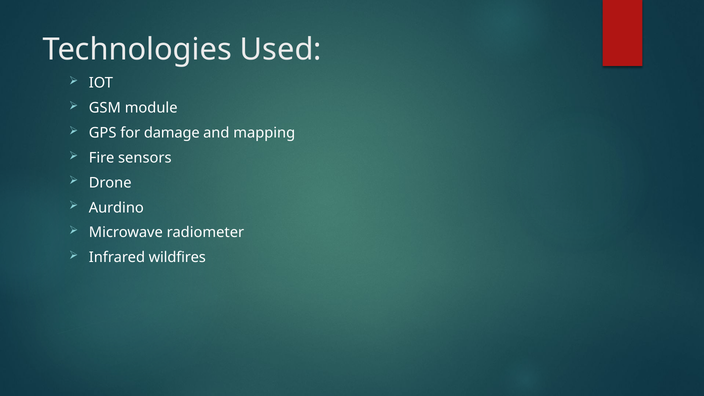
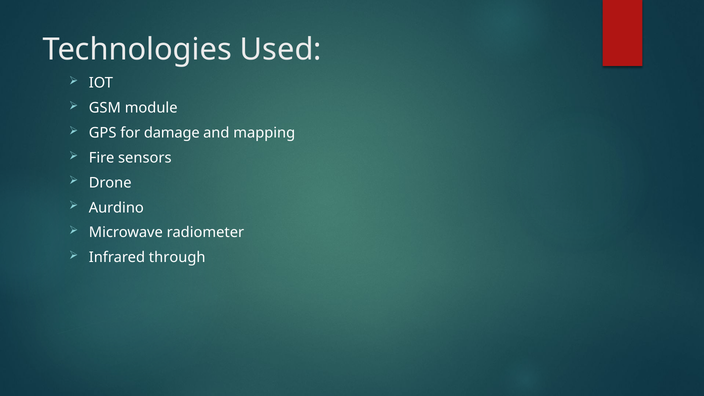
wildfires: wildfires -> through
